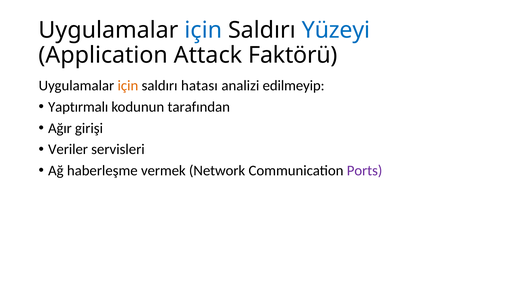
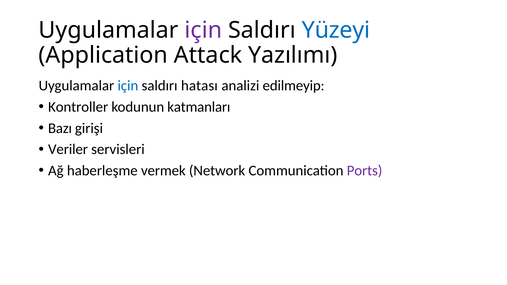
için at (203, 30) colour: blue -> purple
Faktörü: Faktörü -> Yazılımı
için at (128, 86) colour: orange -> blue
Yaptırmalı: Yaptırmalı -> Kontroller
tarafından: tarafından -> katmanları
Ağır: Ağır -> Bazı
